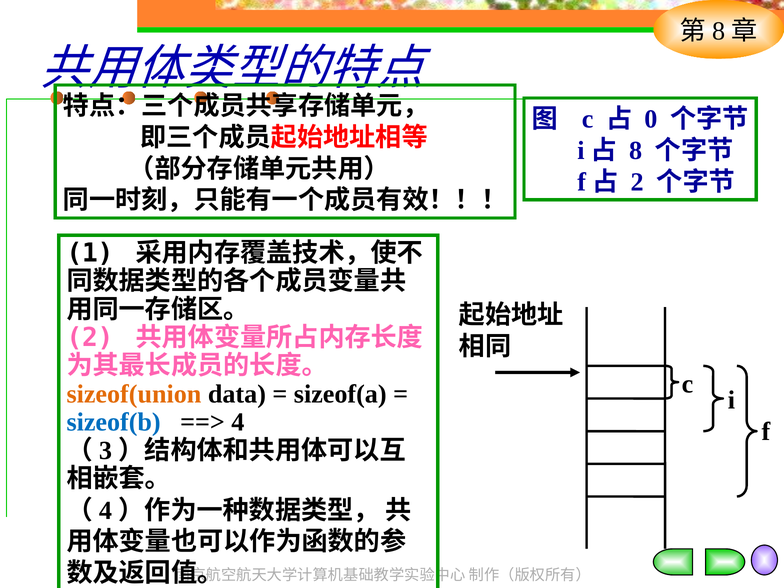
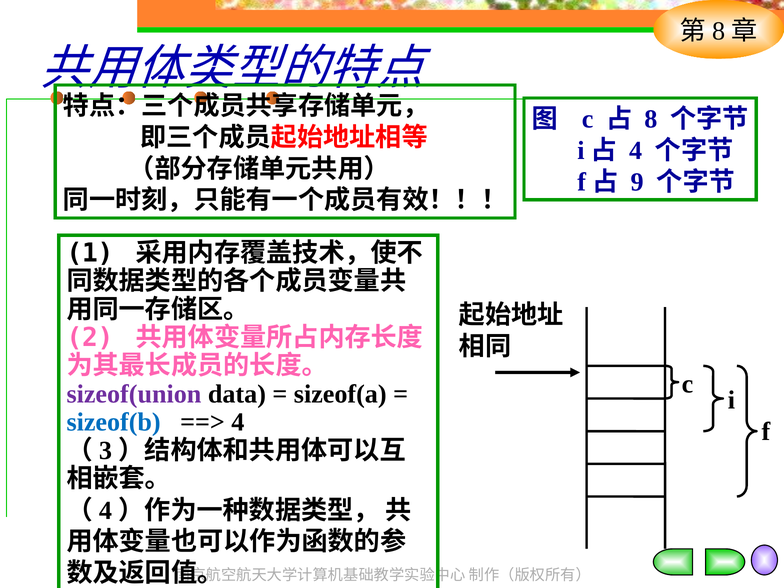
0: 0 -> 8
8 at (636, 151): 8 -> 4
2 at (637, 182): 2 -> 9
sizeof(union colour: orange -> purple
